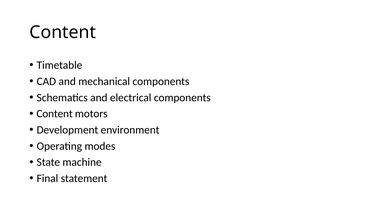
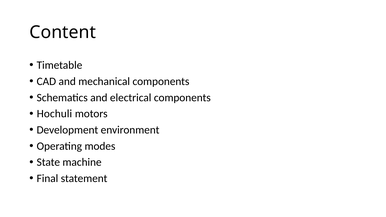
Content at (55, 114): Content -> Hochuli
